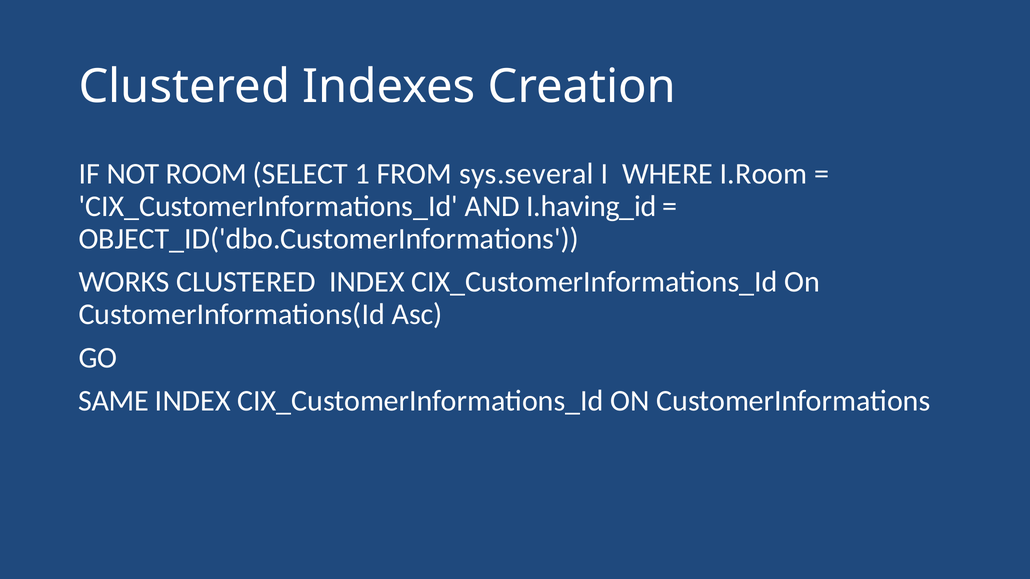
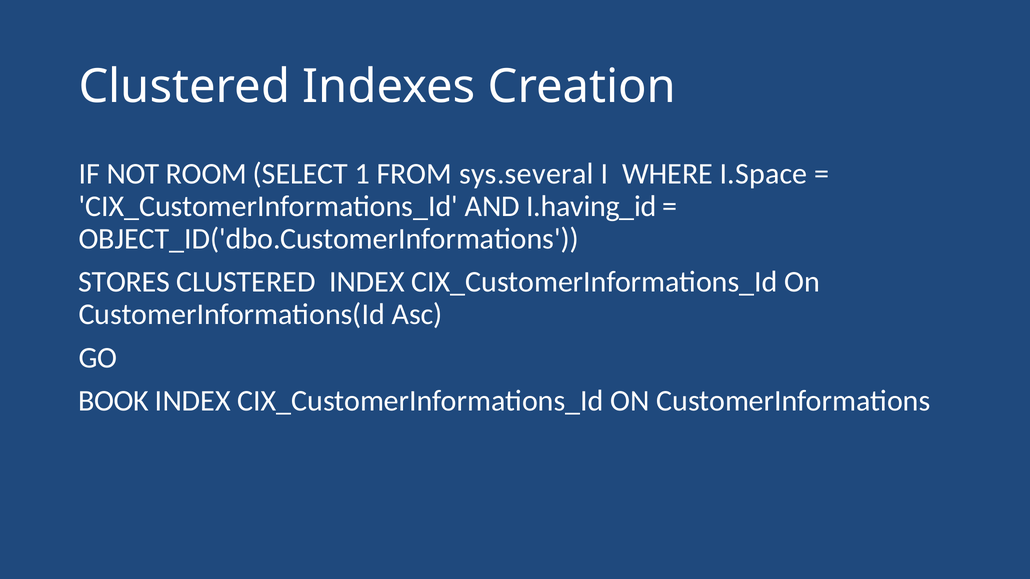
I.Room: I.Room -> I.Space
WORKS: WORKS -> STORES
SAME: SAME -> BOOK
